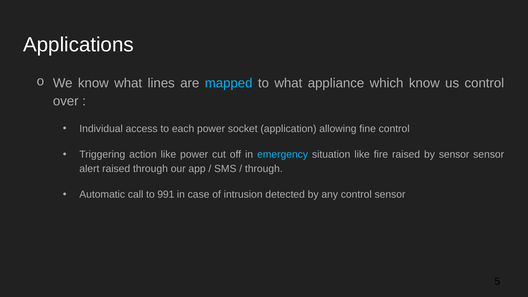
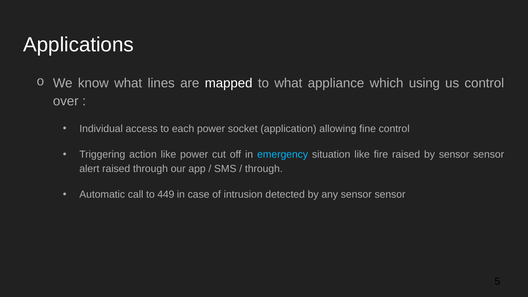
mapped colour: light blue -> white
which know: know -> using
991: 991 -> 449
any control: control -> sensor
